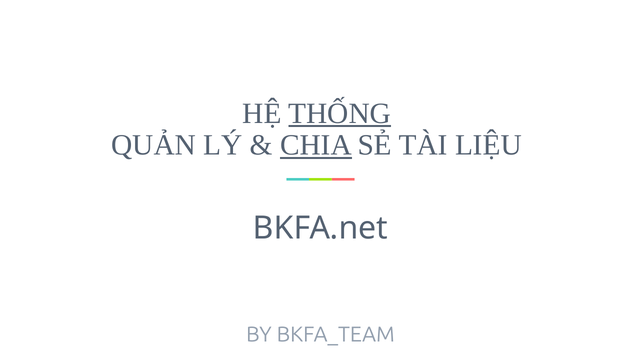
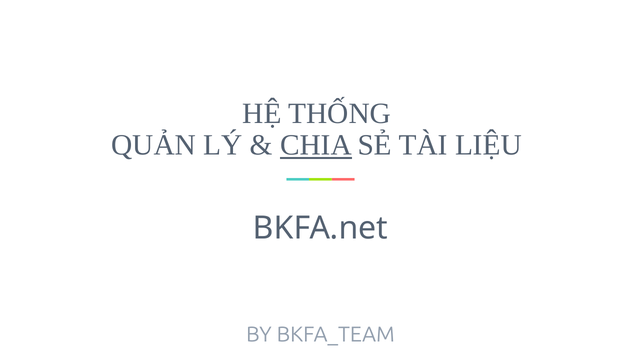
THỐNG underline: present -> none
